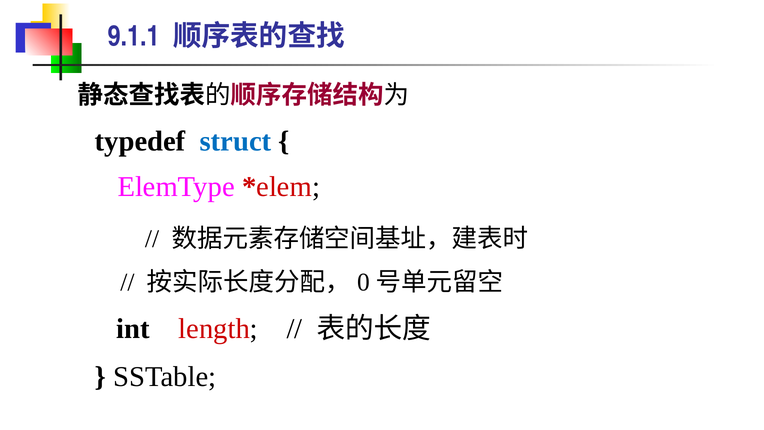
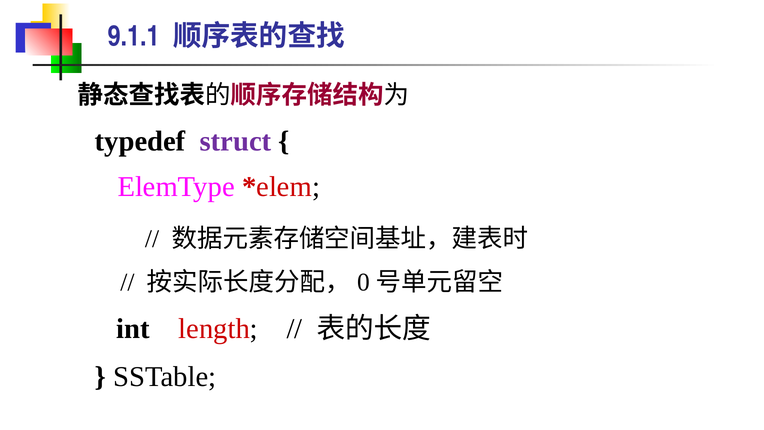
struct colour: blue -> purple
